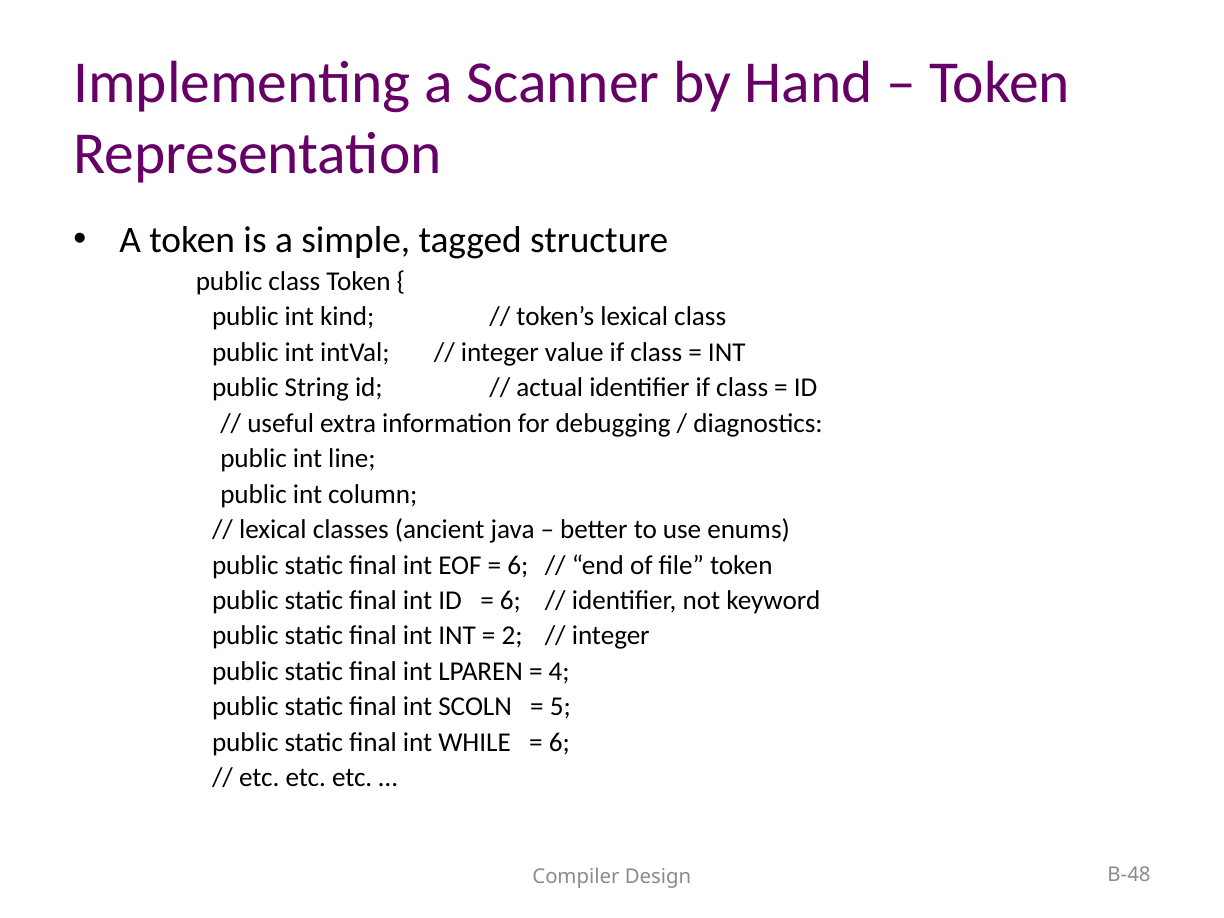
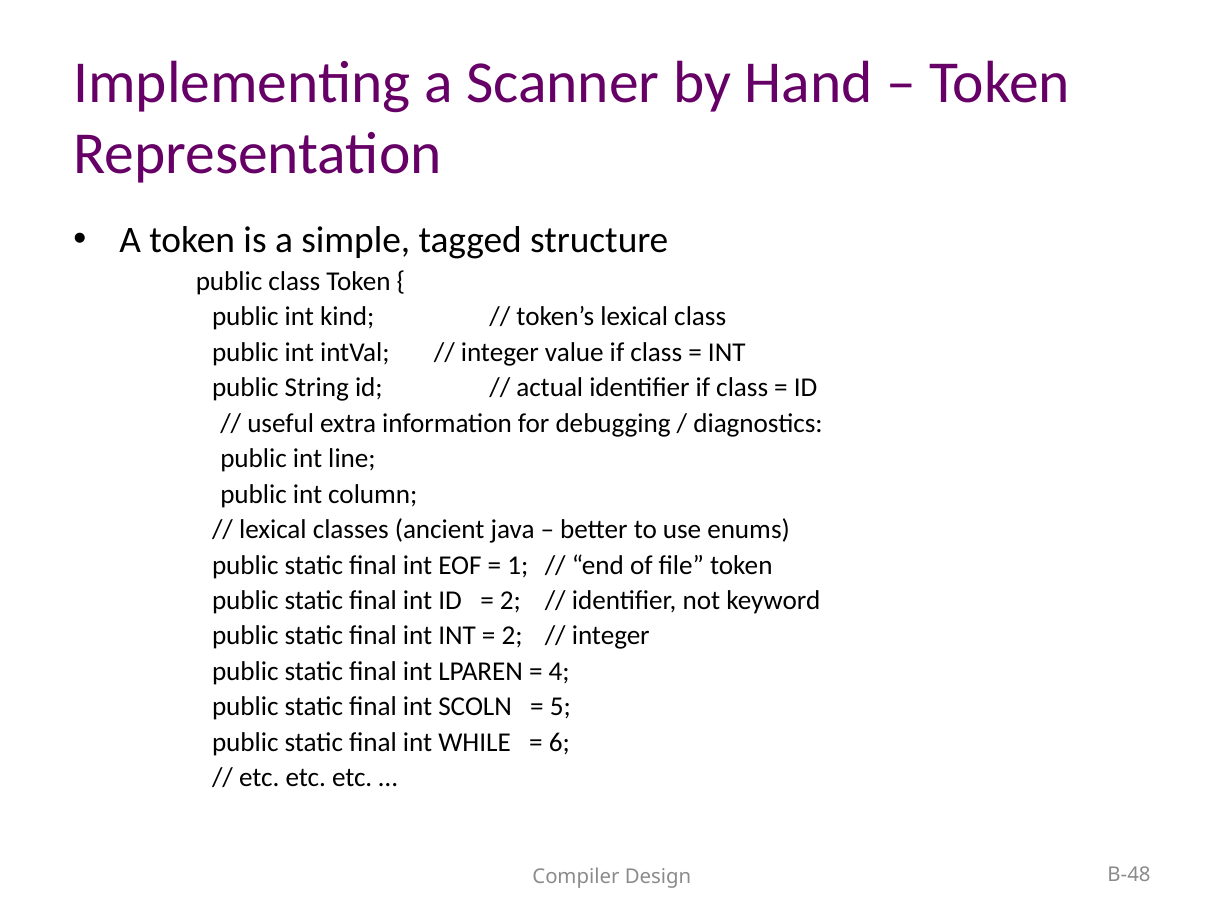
6 at (518, 565): 6 -> 1
6 at (510, 601): 6 -> 2
